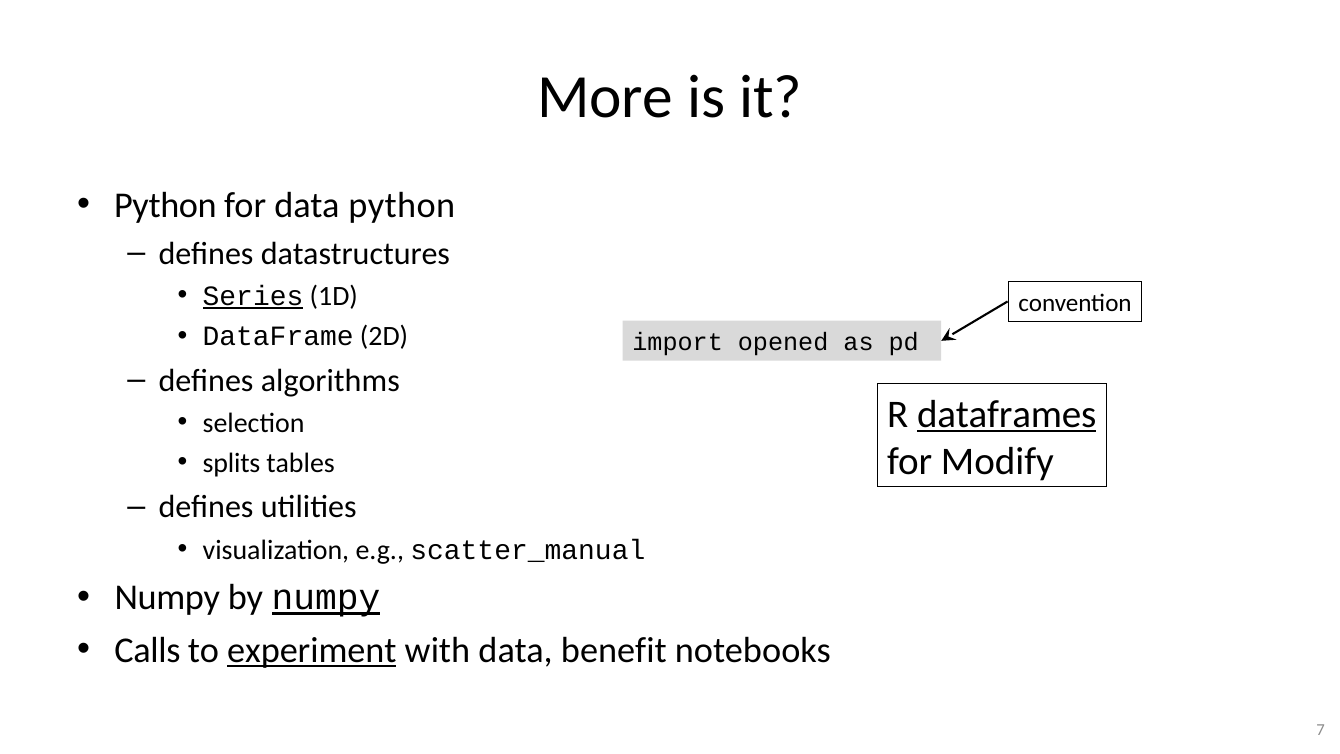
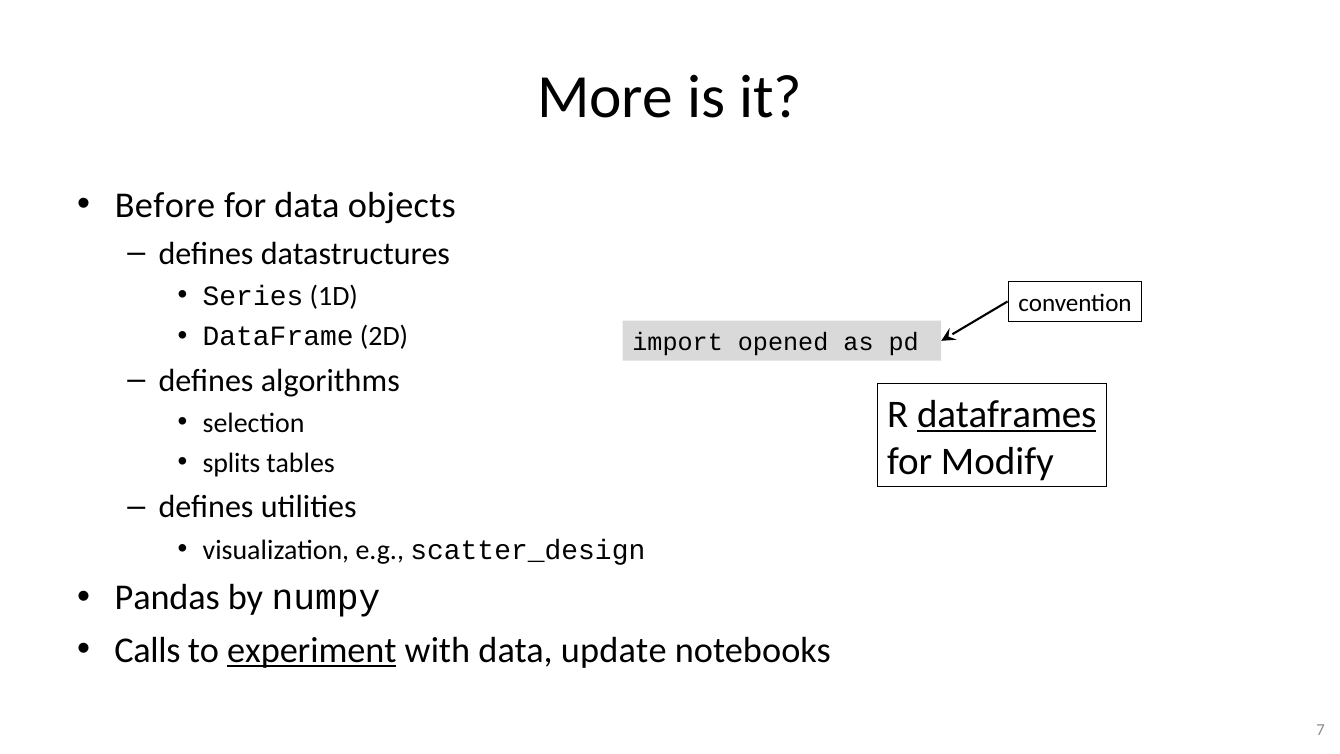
Python at (165, 205): Python -> Before
data python: python -> objects
Series underline: present -> none
scatter_manual: scatter_manual -> scatter_design
Numpy at (167, 598): Numpy -> Pandas
numpy at (326, 598) underline: present -> none
benefit: benefit -> update
